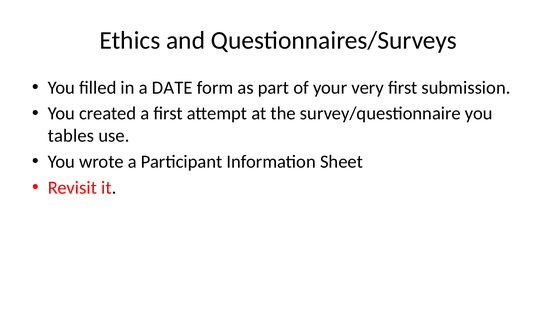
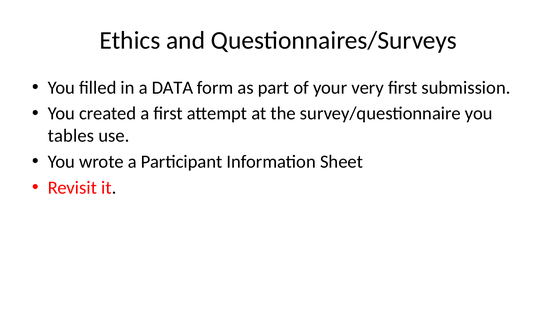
DATE: DATE -> DATA
